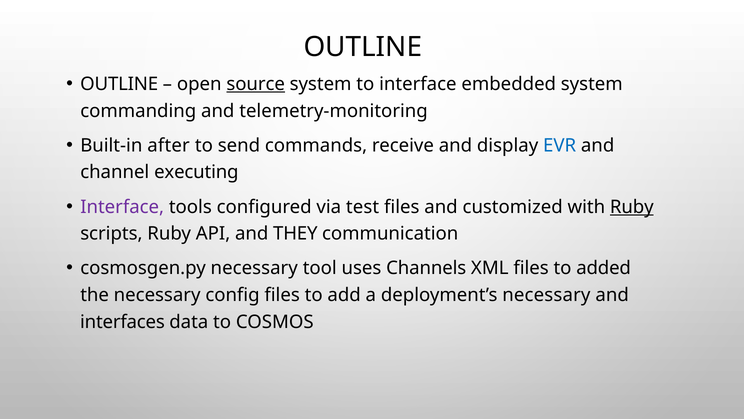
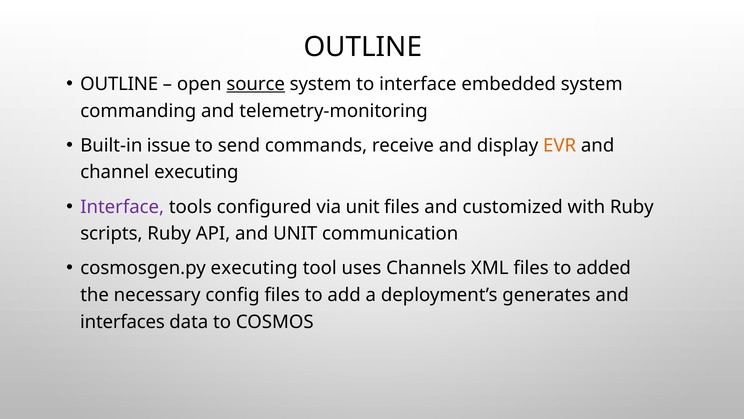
after: after -> issue
EVR colour: blue -> orange
via test: test -> unit
Ruby at (632, 207) underline: present -> none
and THEY: THEY -> UNIT
cosmosgen.py necessary: necessary -> executing
deployment’s necessary: necessary -> generates
